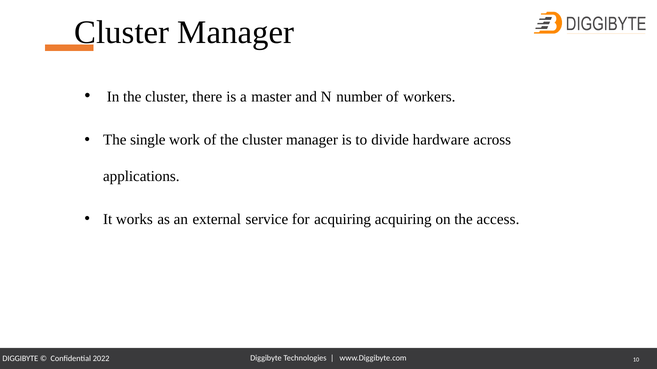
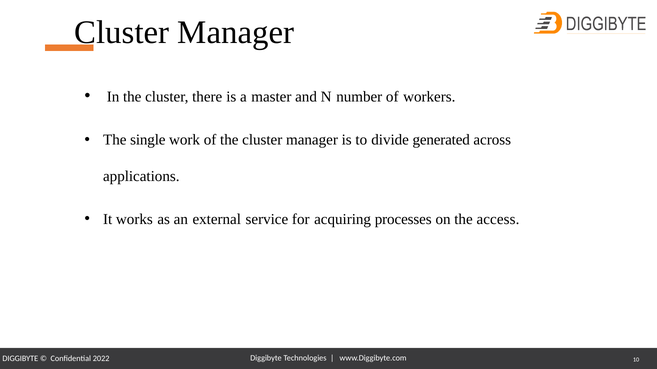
hardware: hardware -> generated
acquiring acquiring: acquiring -> processes
